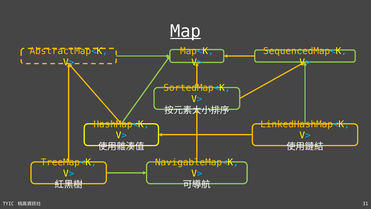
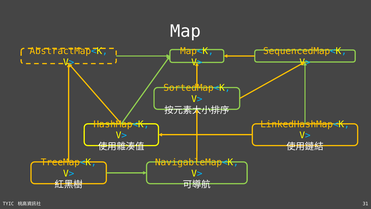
Map underline: present -> none
